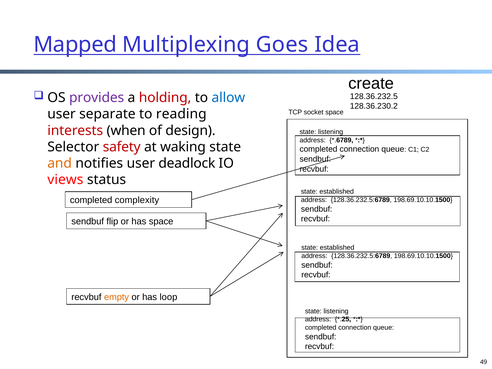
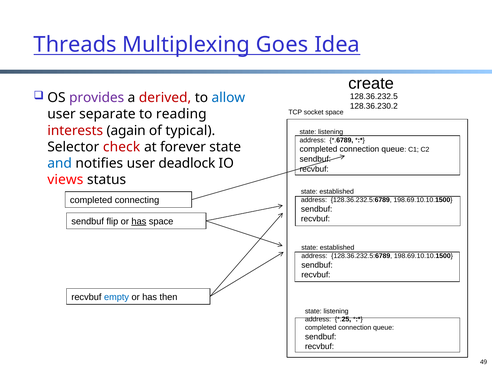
Mapped: Mapped -> Threads
holding: holding -> derived
when: when -> again
design: design -> typical
safety: safety -> check
waking: waking -> forever
and colour: orange -> blue
complexity: complexity -> connecting
has at (139, 221) underline: none -> present
empty colour: orange -> blue
loop: loop -> then
